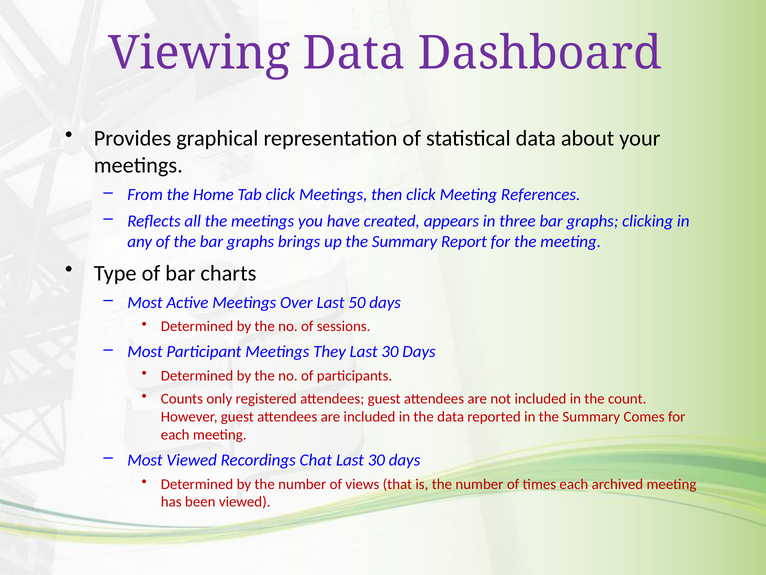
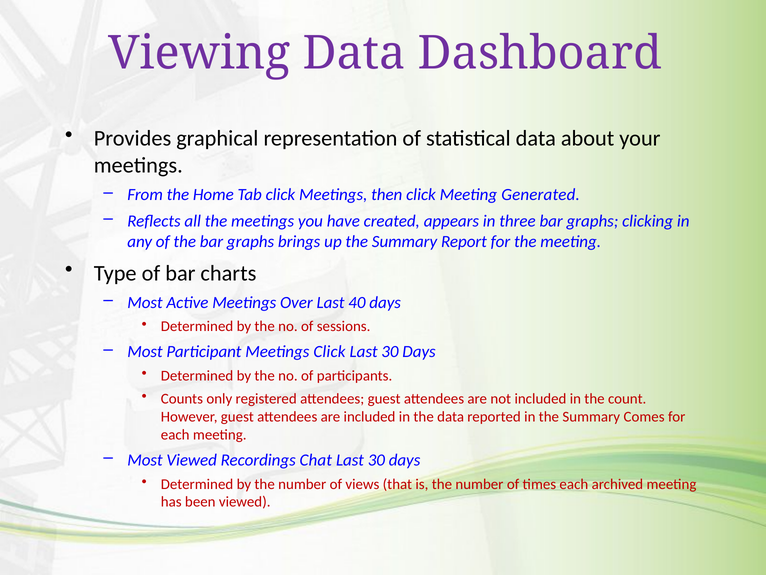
References: References -> Generated
50: 50 -> 40
Meetings They: They -> Click
